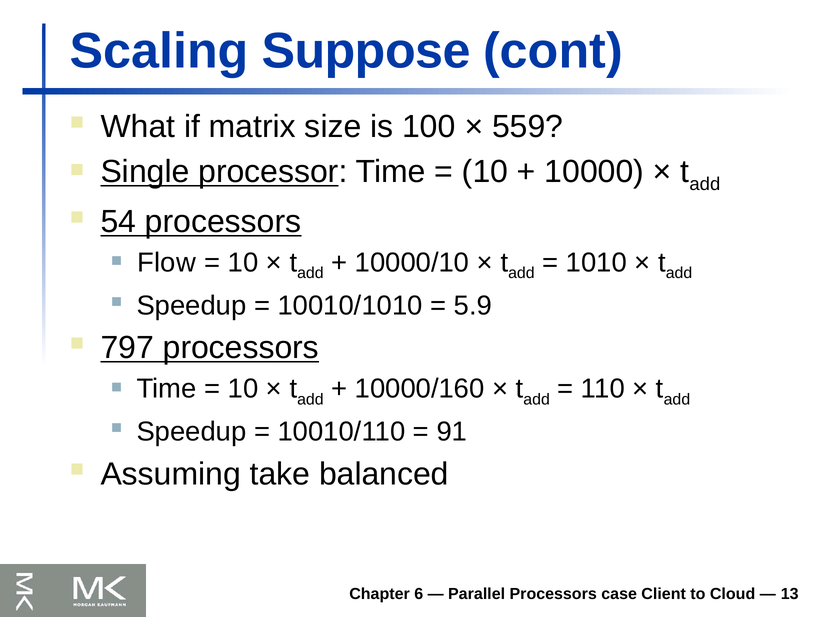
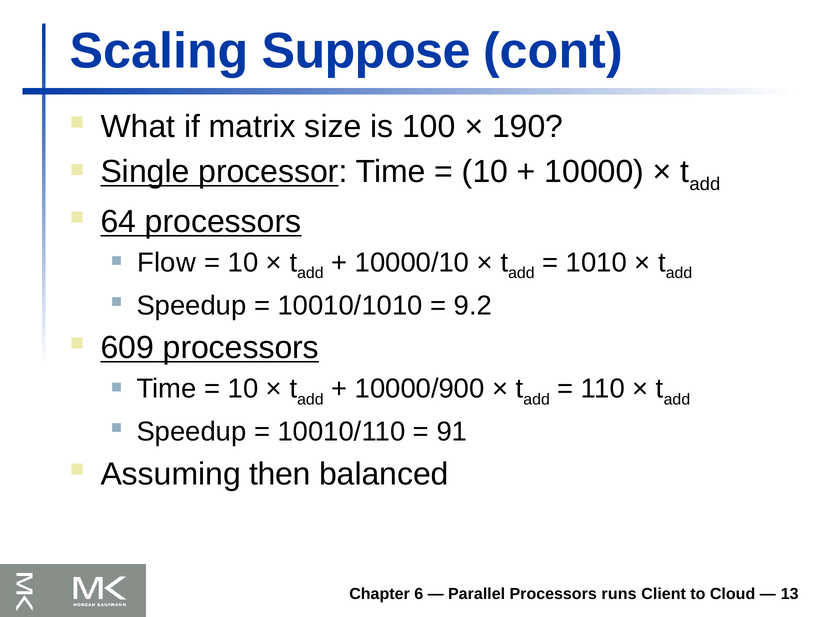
559: 559 -> 190
54: 54 -> 64
5.9: 5.9 -> 9.2
797: 797 -> 609
10000/160: 10000/160 -> 10000/900
take: take -> then
case: case -> runs
